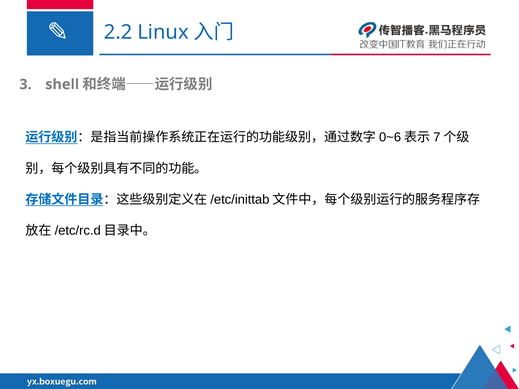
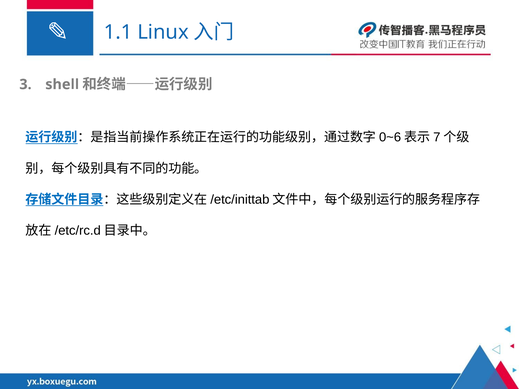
2.2: 2.2 -> 1.1
